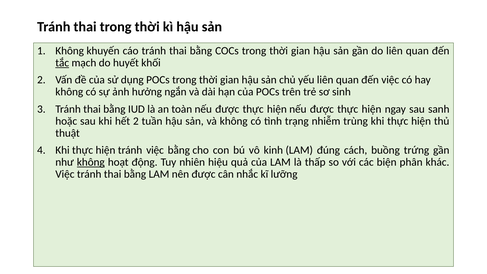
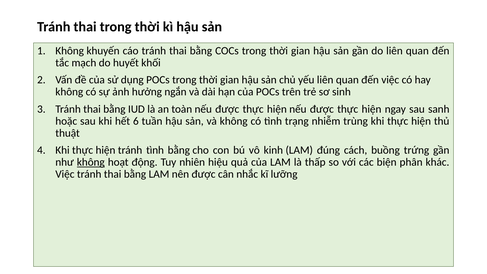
tắc underline: present -> none
hết 2: 2 -> 6
tránh việc: việc -> tình
